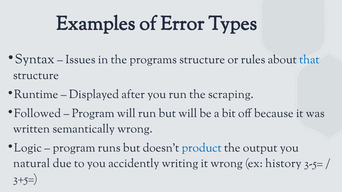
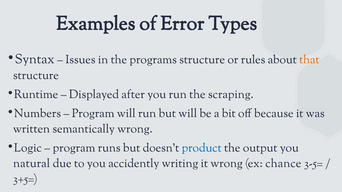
that colour: blue -> orange
Followed: Followed -> Numbers
history: history -> chance
